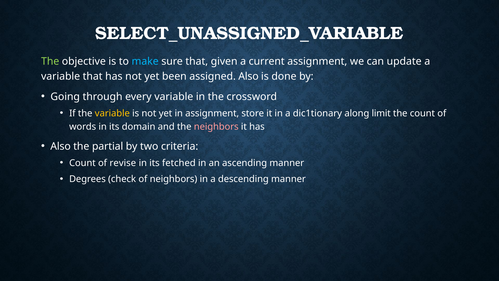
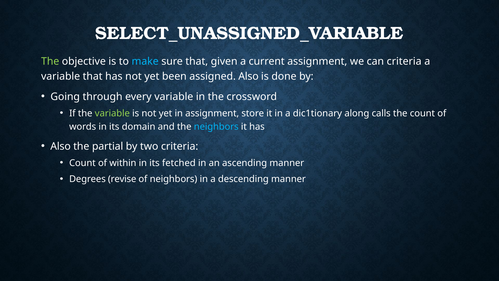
can update: update -> criteria
variable at (112, 113) colour: yellow -> light green
limit: limit -> calls
neighbors at (216, 127) colour: pink -> light blue
revise: revise -> within
check: check -> revise
